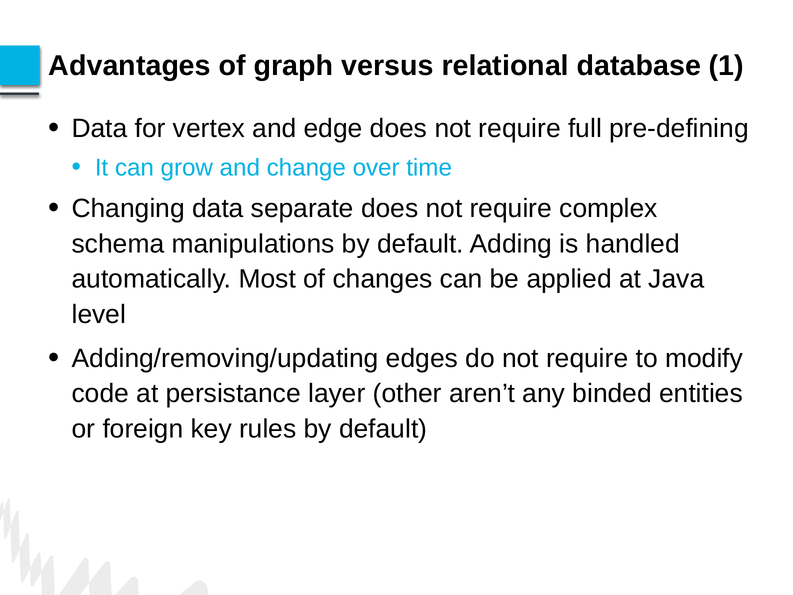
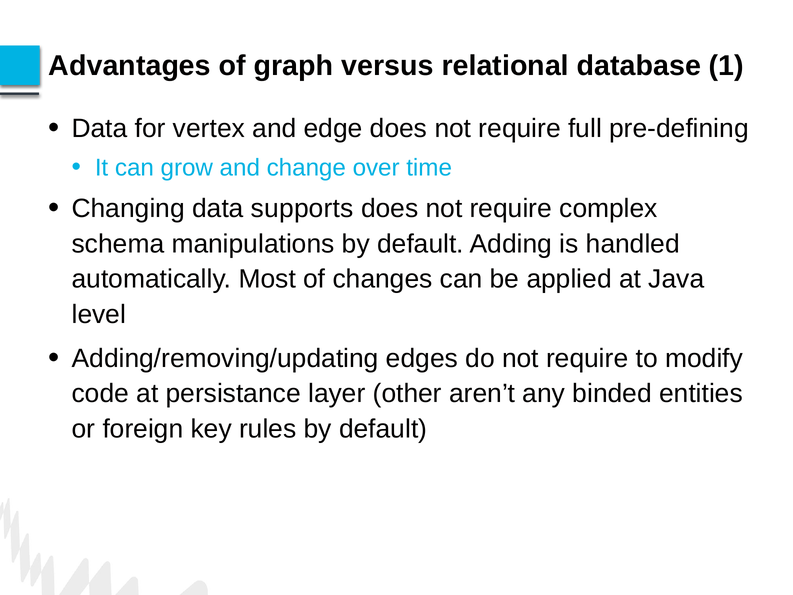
separate: separate -> supports
